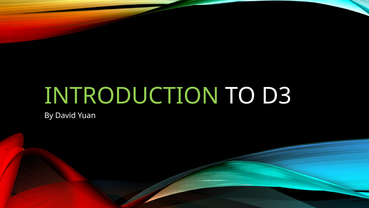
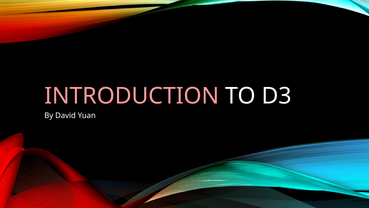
INTRODUCTION colour: light green -> pink
